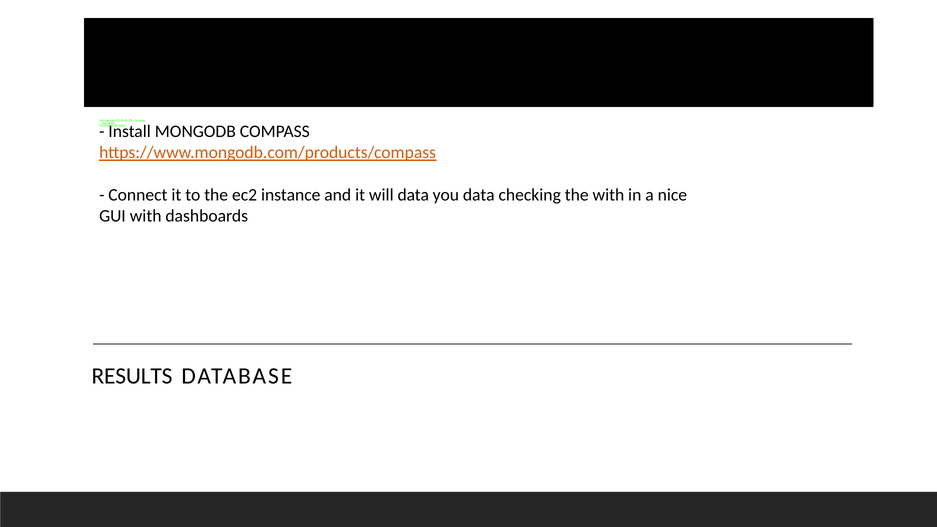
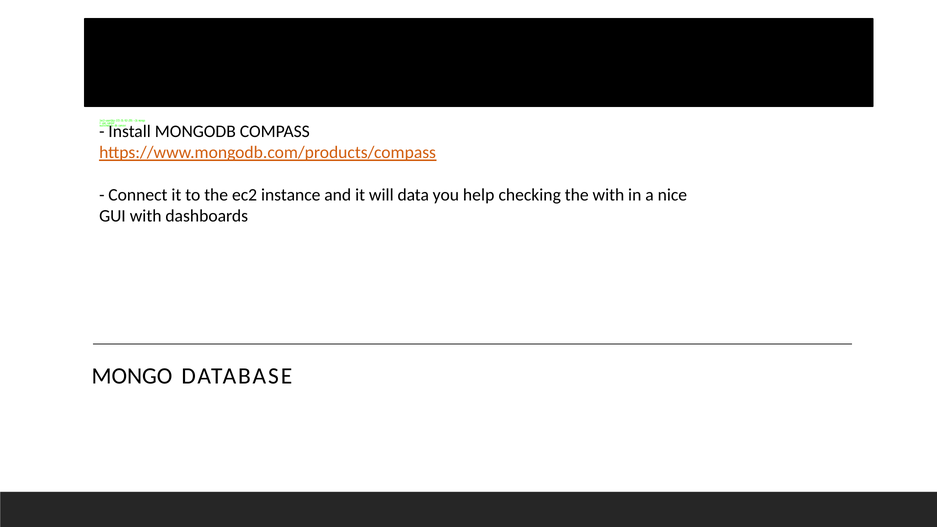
you data: data -> help
RESULTS at (132, 376): RESULTS -> MONGO
